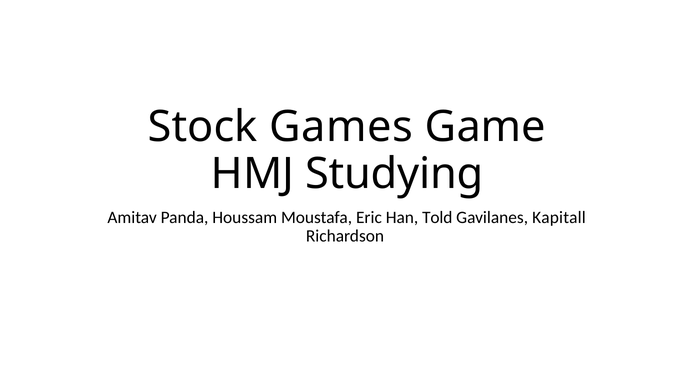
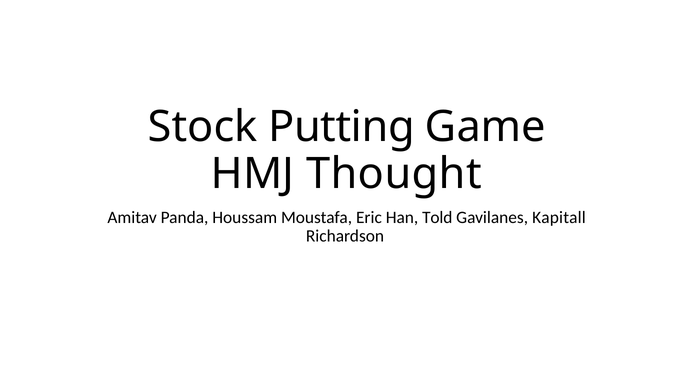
Games: Games -> Putting
Studying: Studying -> Thought
